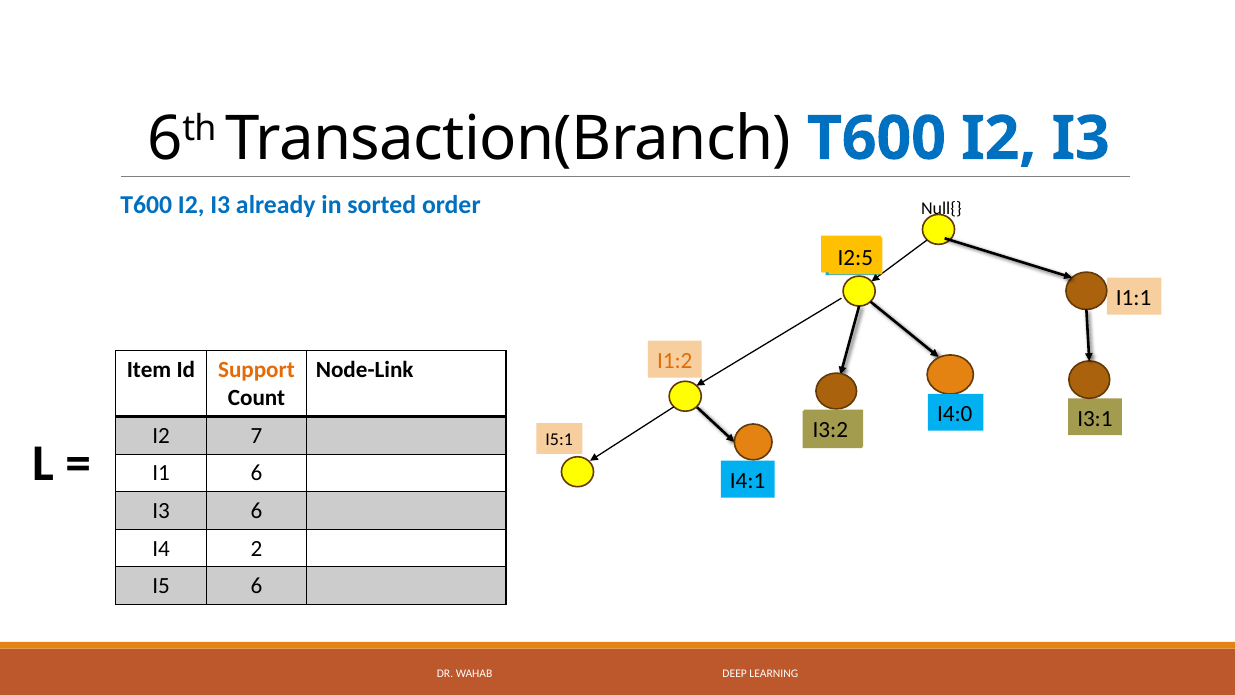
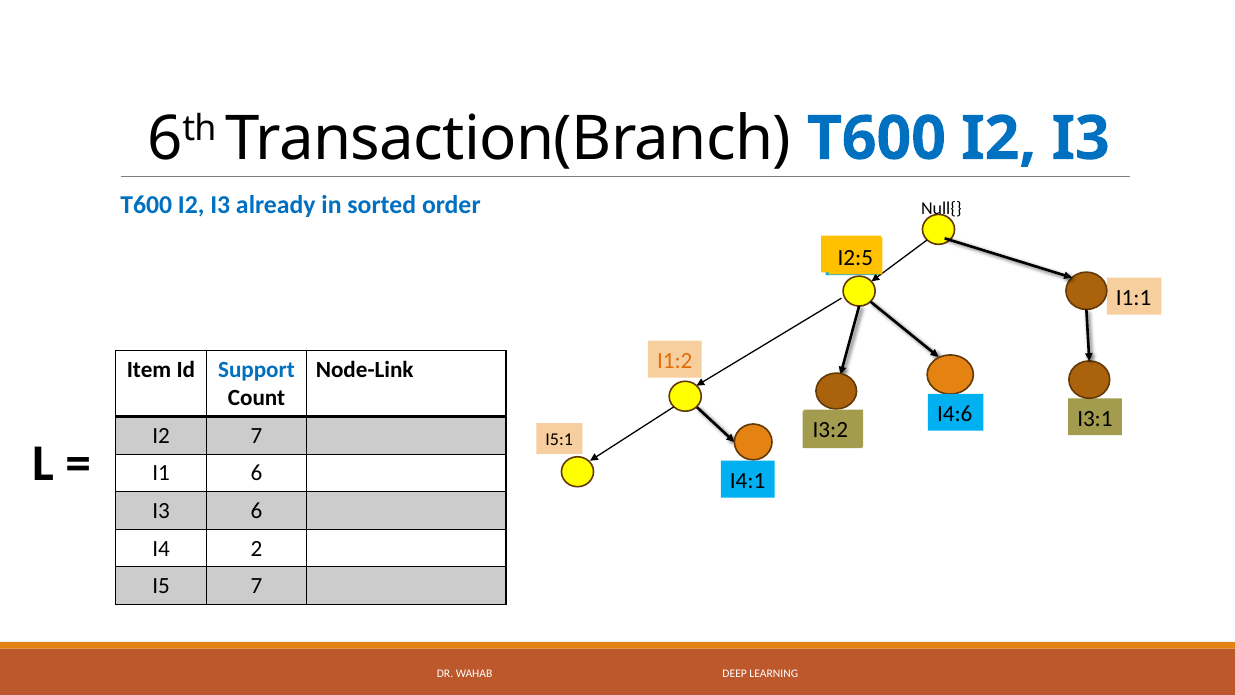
Support colour: orange -> blue
I4:0: I4:0 -> I4:6
I5 6: 6 -> 7
